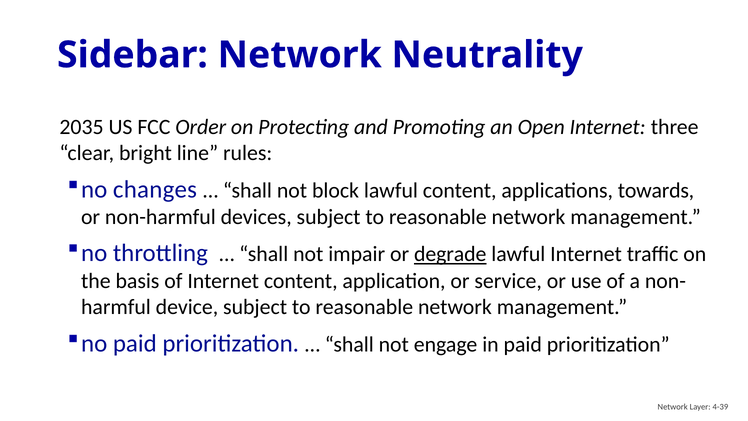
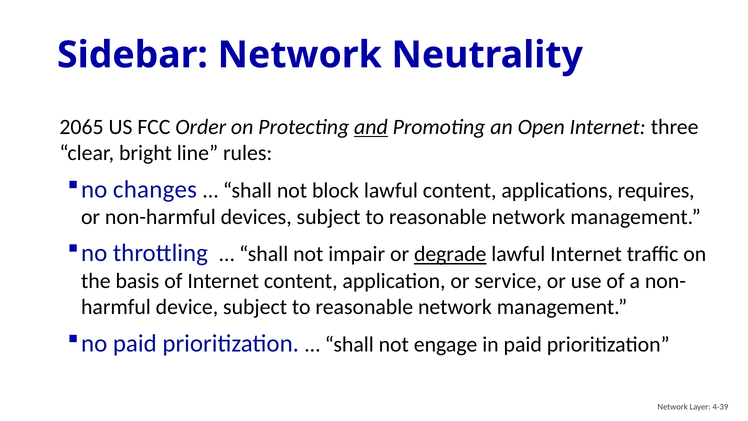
2035: 2035 -> 2065
and underline: none -> present
towards: towards -> requires
